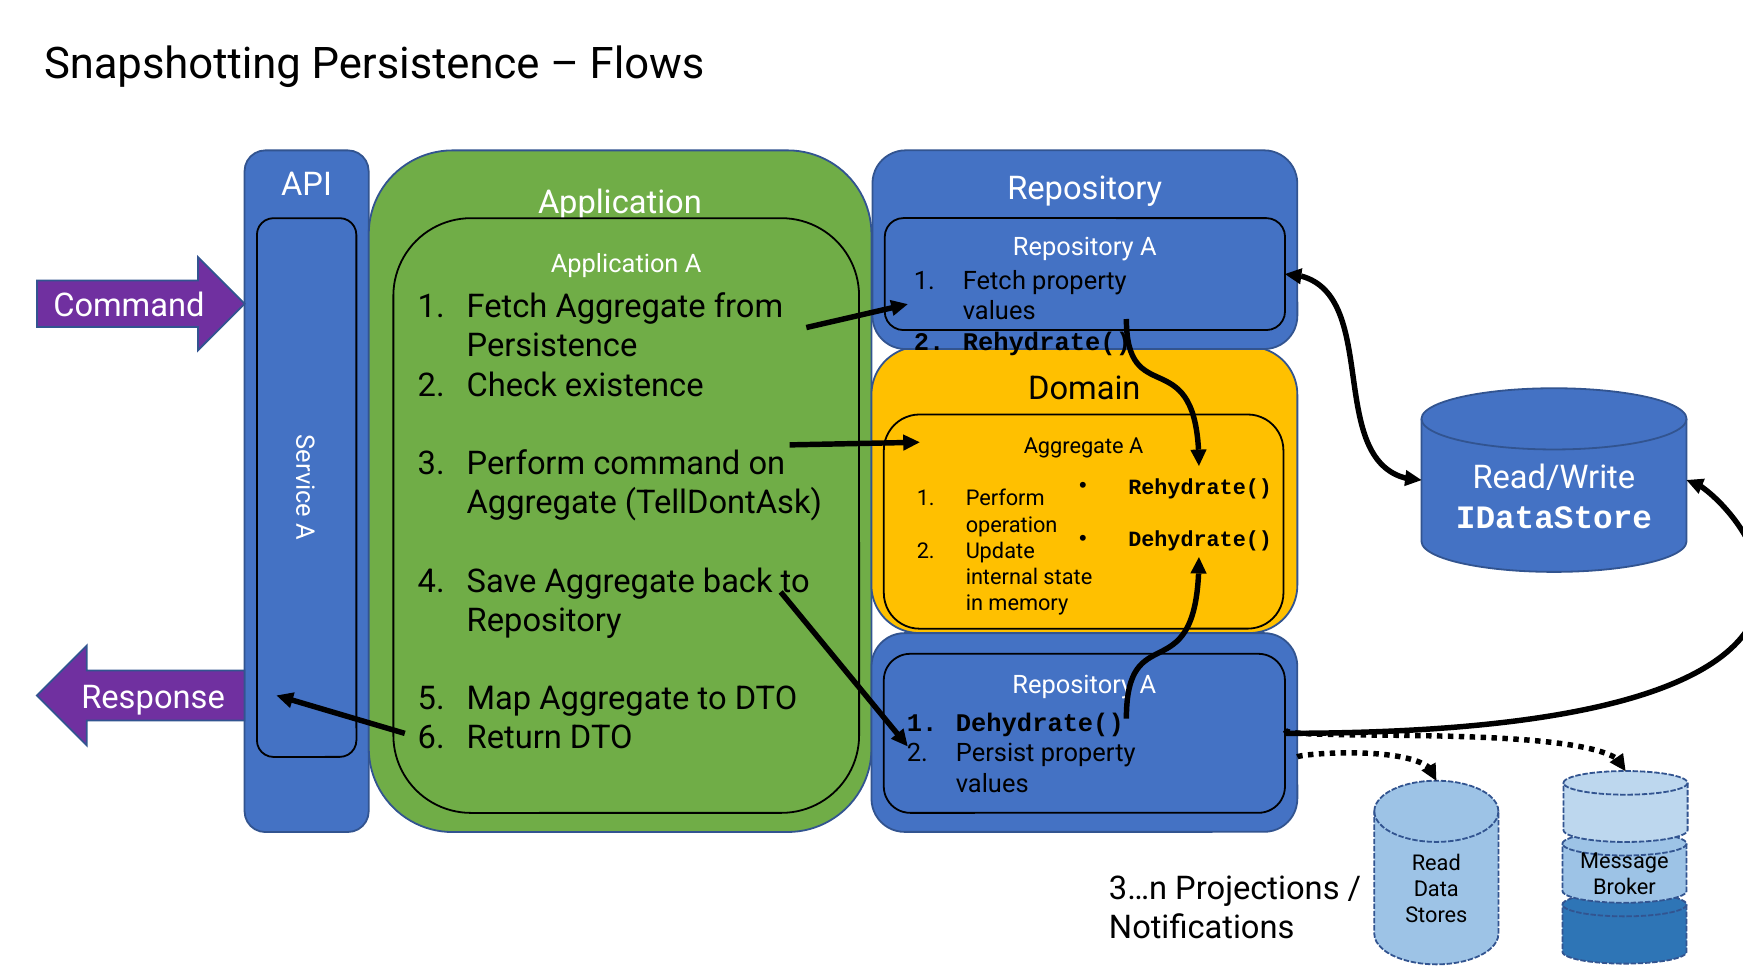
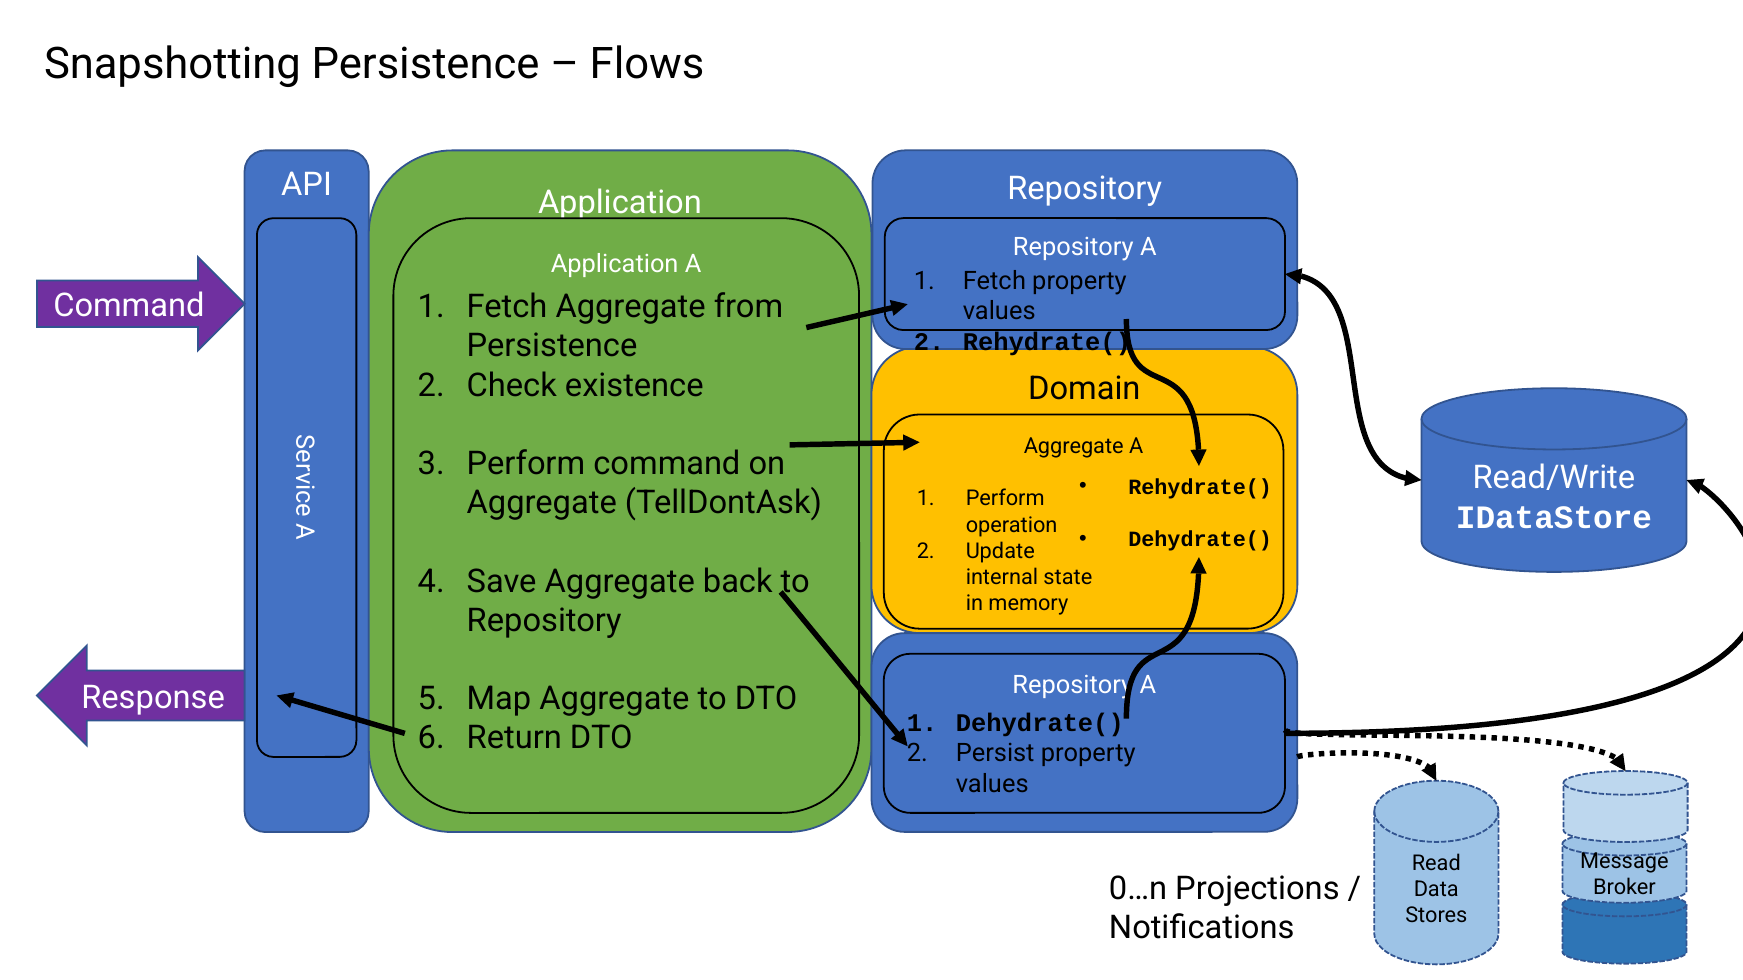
3…n: 3…n -> 0…n
